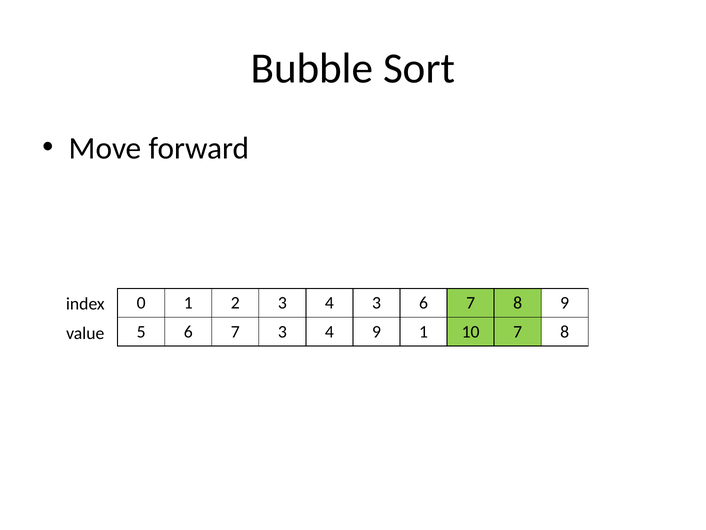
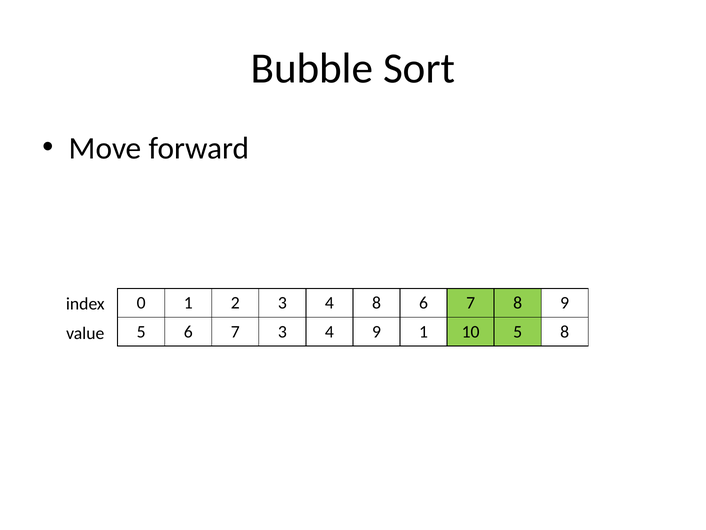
4 3: 3 -> 8
10 7: 7 -> 5
